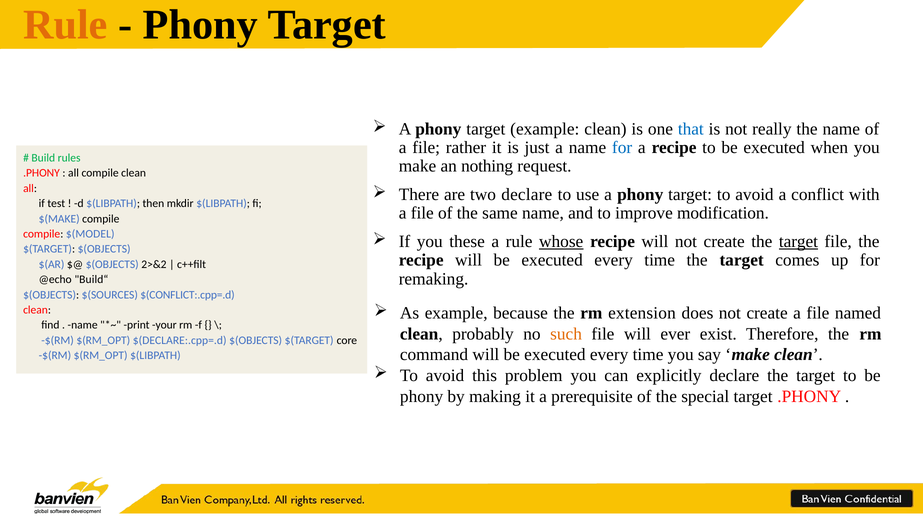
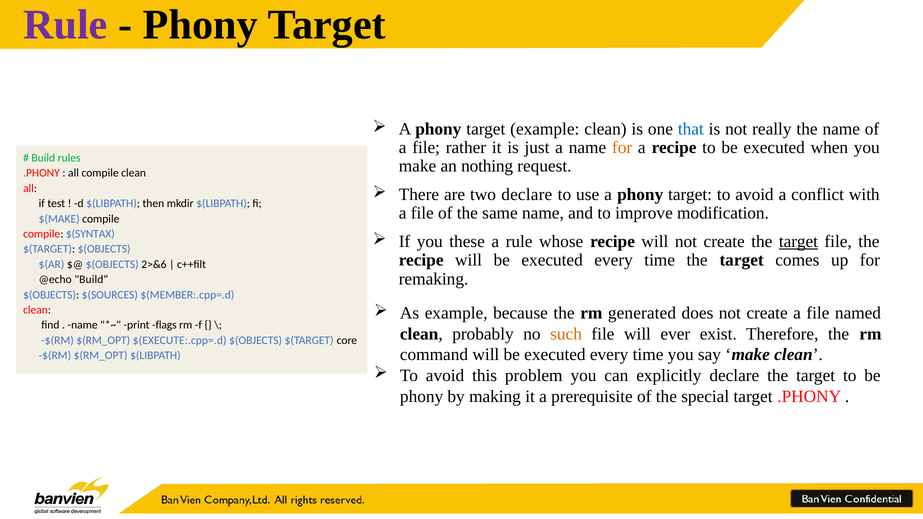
Rule at (65, 25) colour: orange -> purple
for at (622, 148) colour: blue -> orange
$(MODEL: $(MODEL -> $(SYNTAX
whose underline: present -> none
2>&2: 2>&2 -> 2>&6
$(CONFLICT:.cpp=.d: $(CONFLICT:.cpp=.d -> $(MEMBER:.cpp=.d
extension: extension -> generated
your: your -> flags
$(DECLARE:.cpp=.d: $(DECLARE:.cpp=.d -> $(EXECUTE:.cpp=.d
